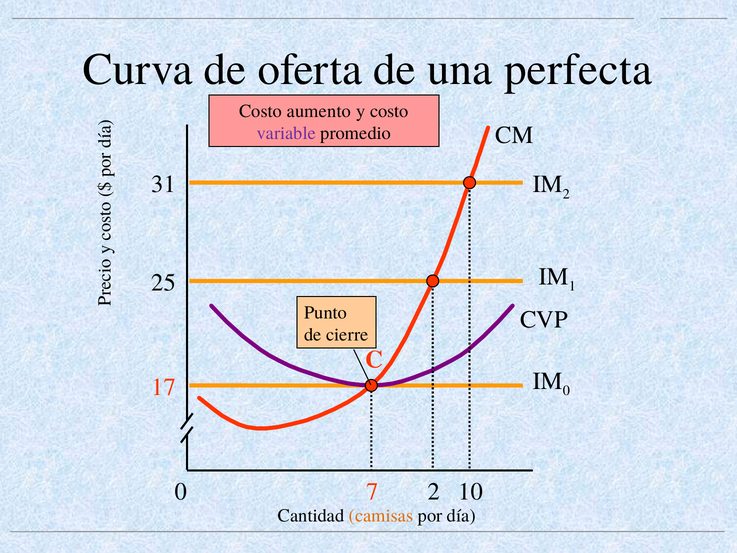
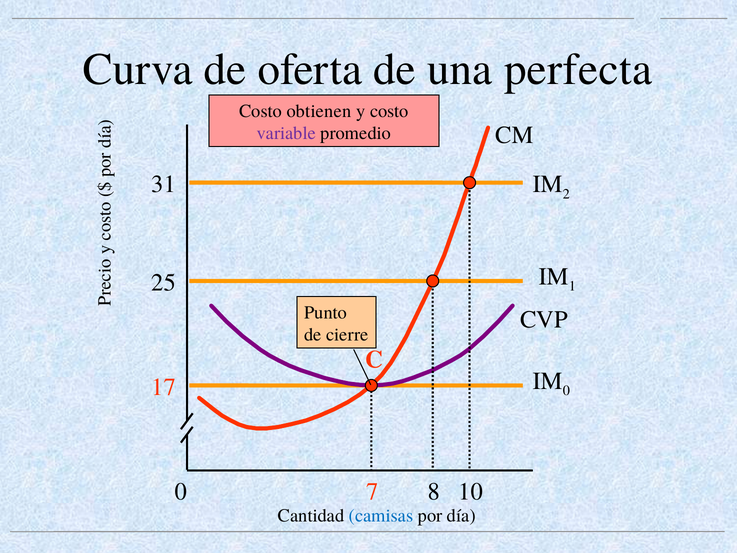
aumento: aumento -> obtienen
7 2: 2 -> 8
camisas colour: orange -> blue
